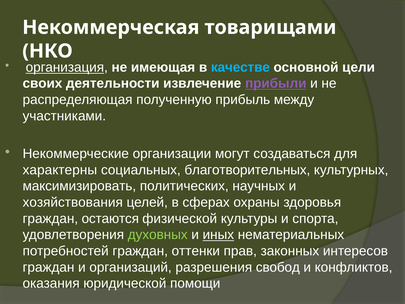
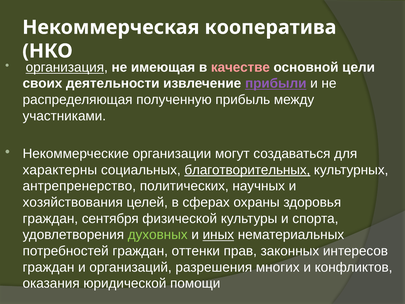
товарищами: товарищами -> кооператива
качестве colour: light blue -> pink
благотворительных underline: none -> present
максимизировать: максимизировать -> антрепренерство
остаются: остаются -> сентября
свобод: свобод -> многих
